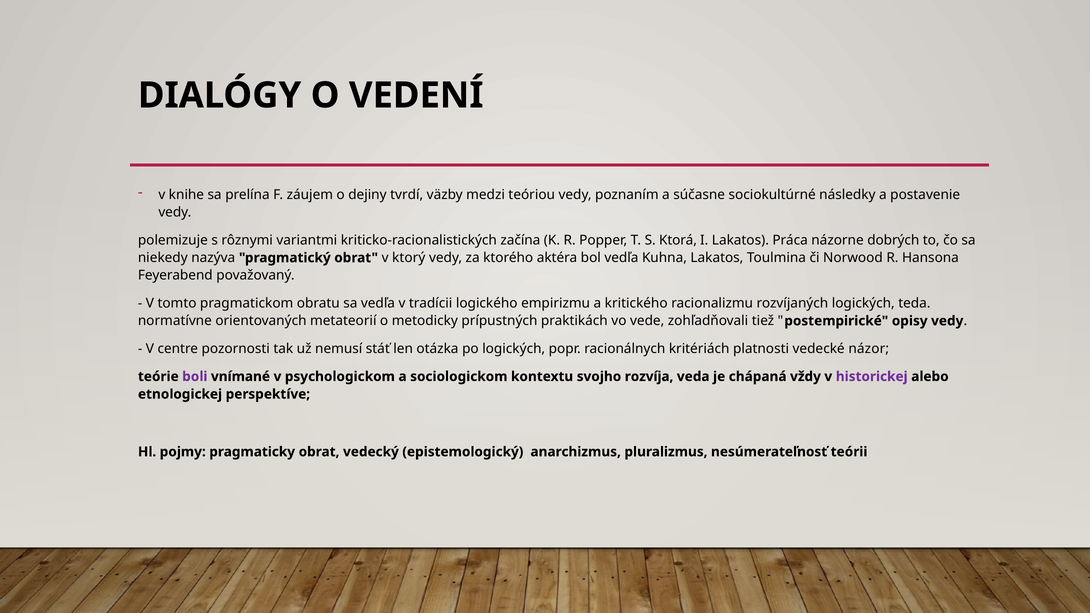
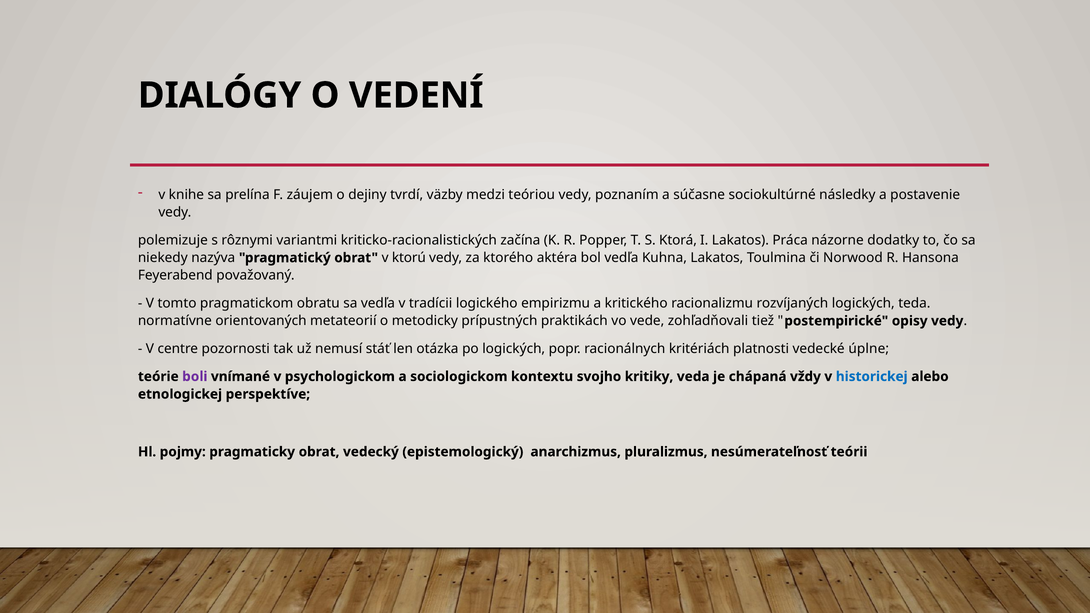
dobrých: dobrých -> dodatky
ktorý: ktorý -> ktorú
názor: názor -> úplne
rozvíja: rozvíja -> kritiky
historickej colour: purple -> blue
